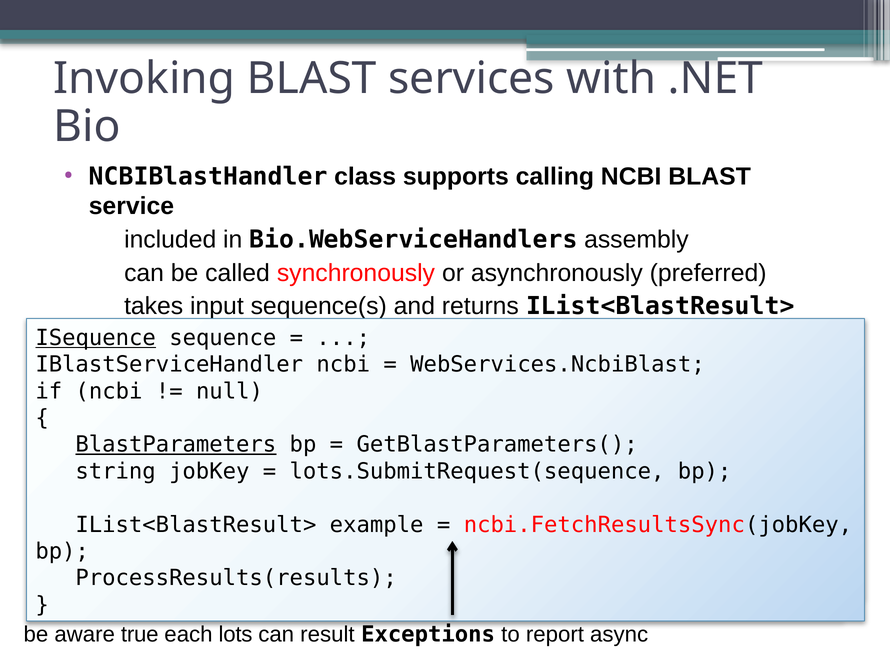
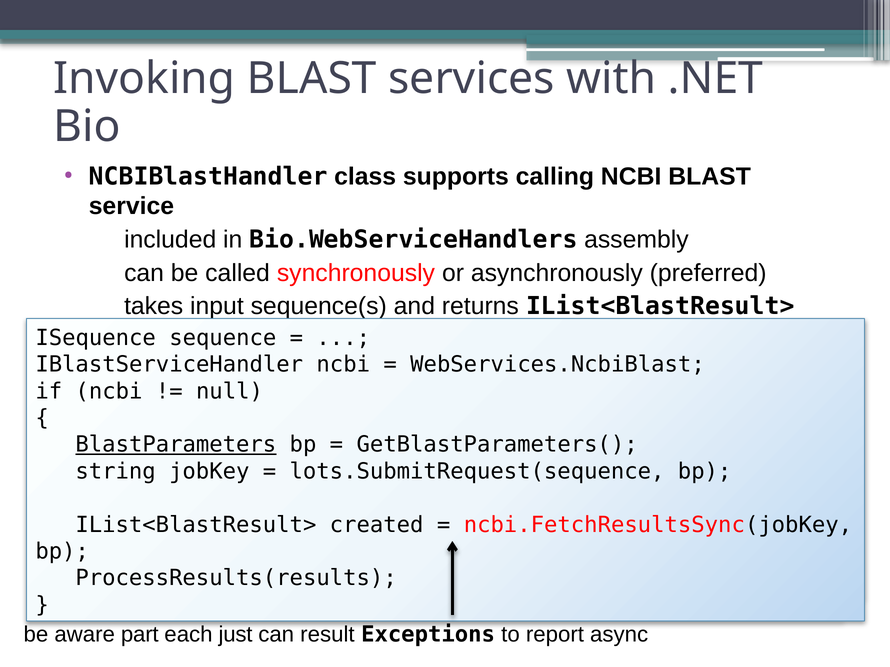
ISequence underline: present -> none
example: example -> created
true: true -> part
lots: lots -> just
